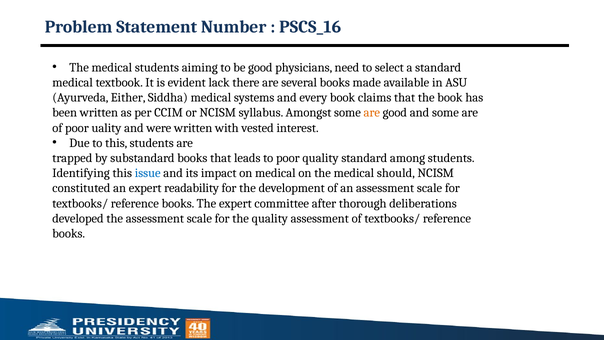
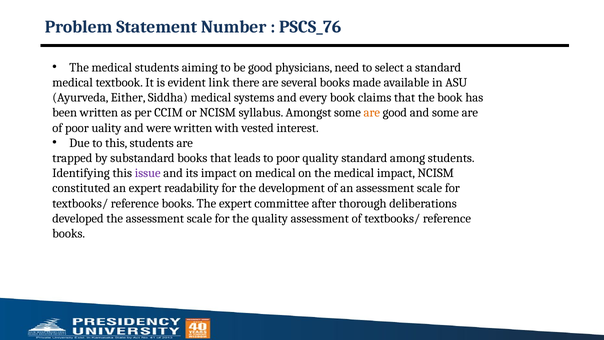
PSCS_16: PSCS_16 -> PSCS_76
lack: lack -> link
issue colour: blue -> purple
medical should: should -> impact
